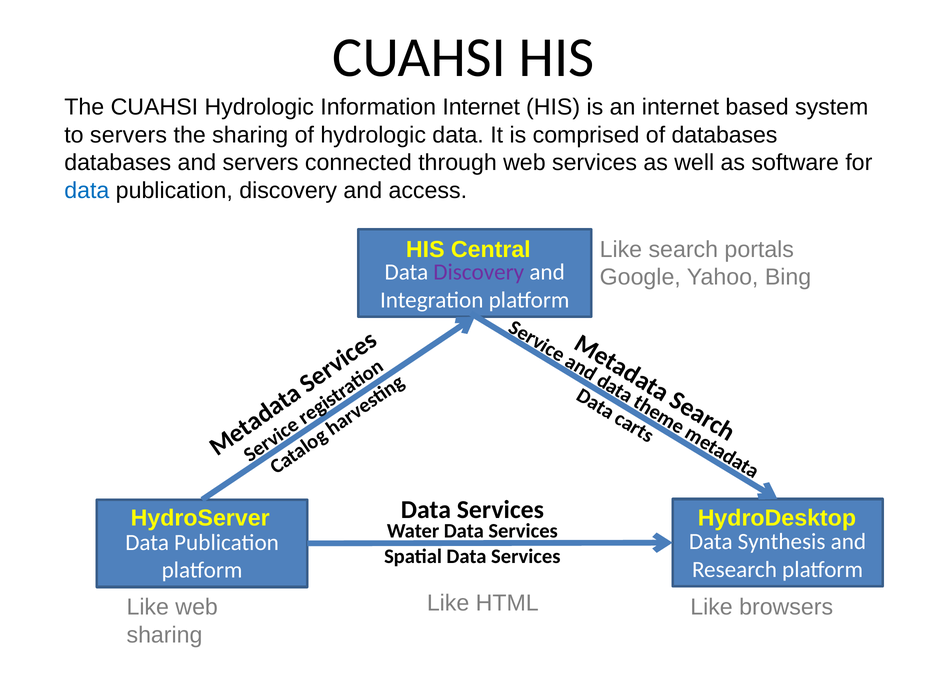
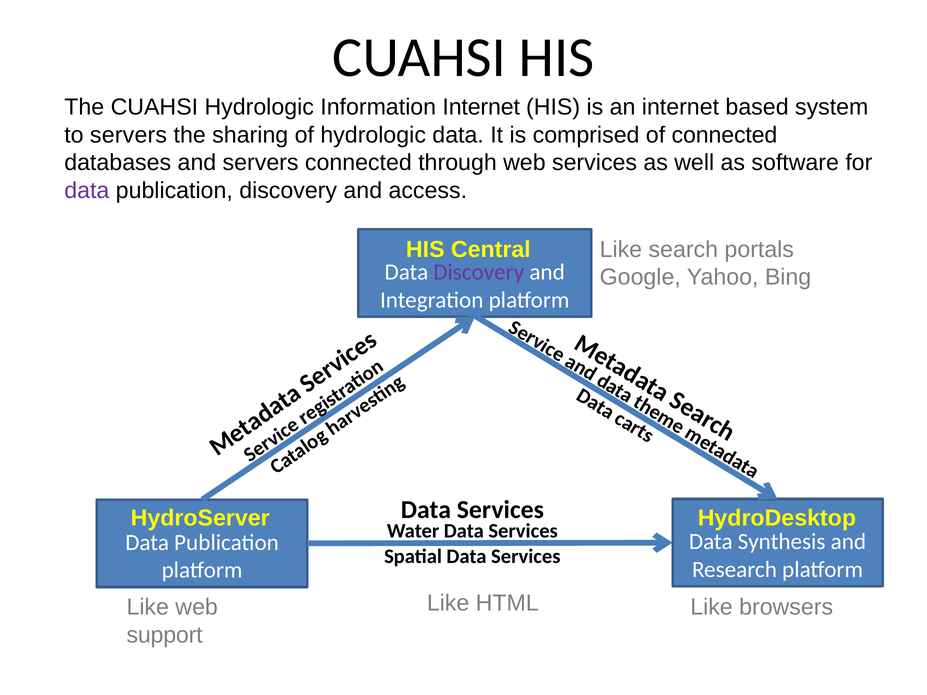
of databases: databases -> connected
data at (87, 191) colour: blue -> purple
sharing at (164, 635): sharing -> support
